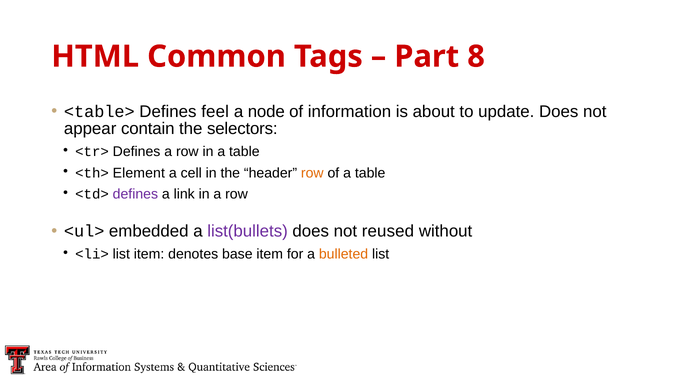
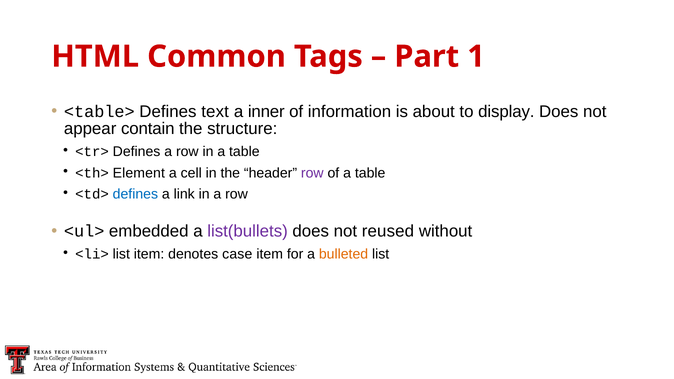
8: 8 -> 1
feel: feel -> text
node: node -> inner
update: update -> display
selectors: selectors -> structure
row at (312, 173) colour: orange -> purple
defines at (135, 194) colour: purple -> blue
base: base -> case
